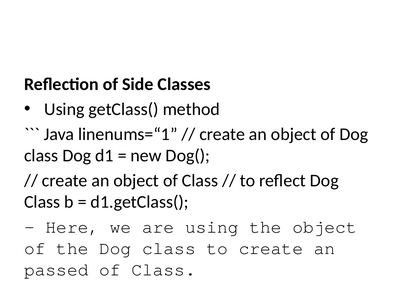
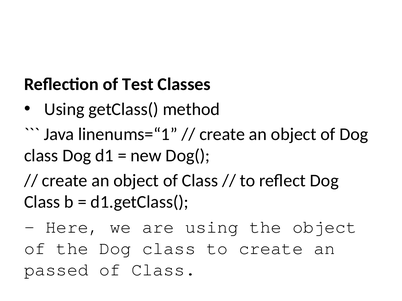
Side: Side -> Test
